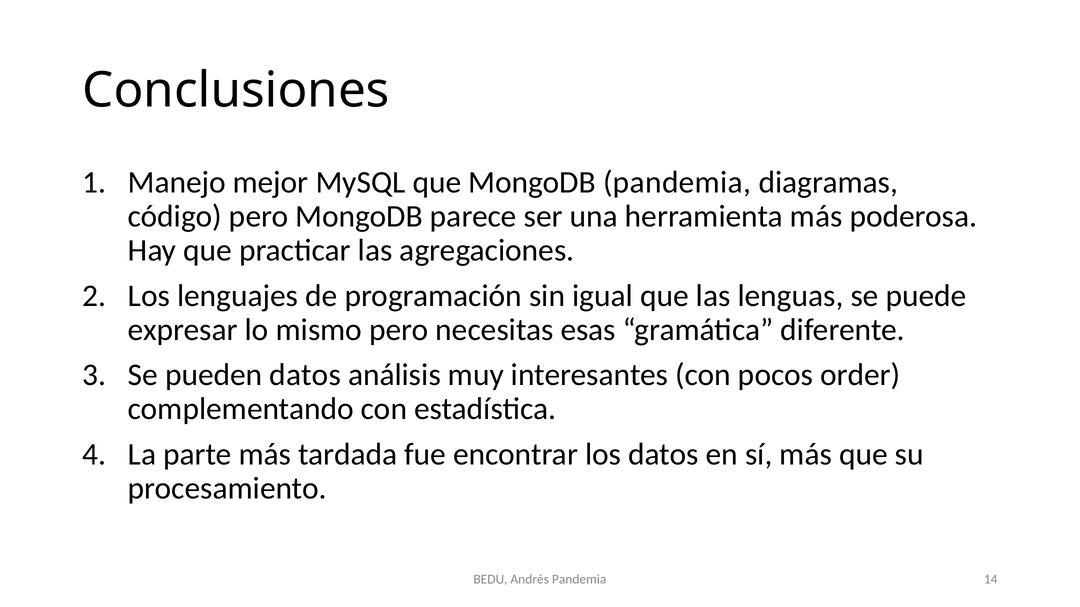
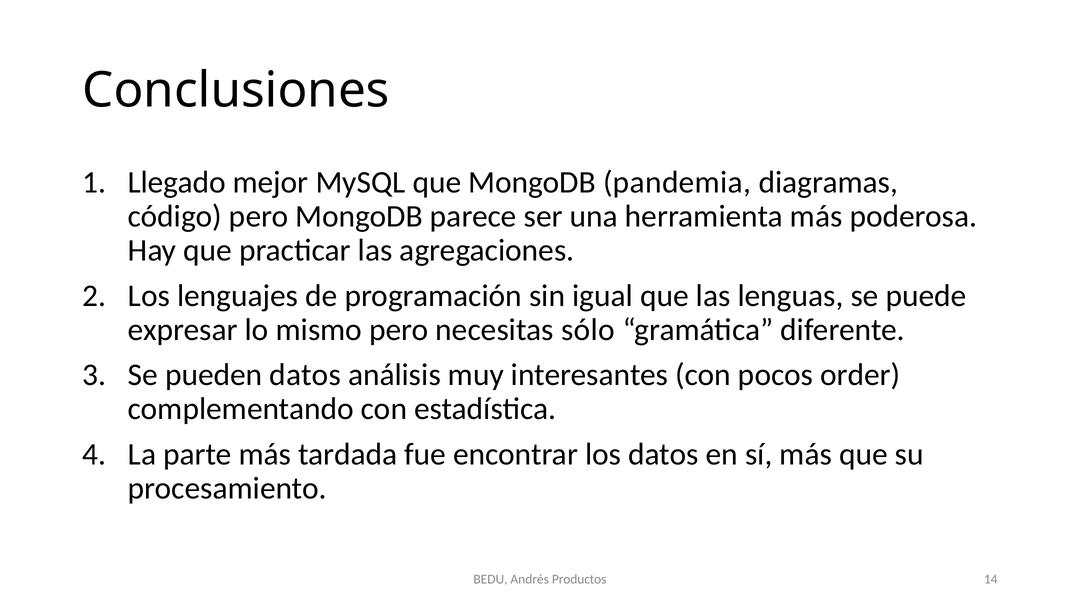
Manejo: Manejo -> Llegado
esas: esas -> sólo
Andrés Pandemia: Pandemia -> Productos
